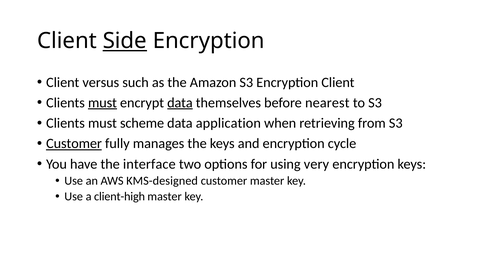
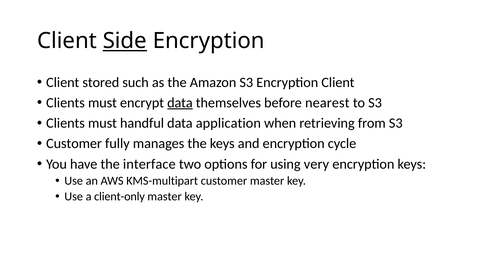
versus: versus -> stored
must at (102, 103) underline: present -> none
scheme: scheme -> handful
Customer at (74, 143) underline: present -> none
KMS-designed: KMS-designed -> KMS-multipart
client-high: client-high -> client-only
